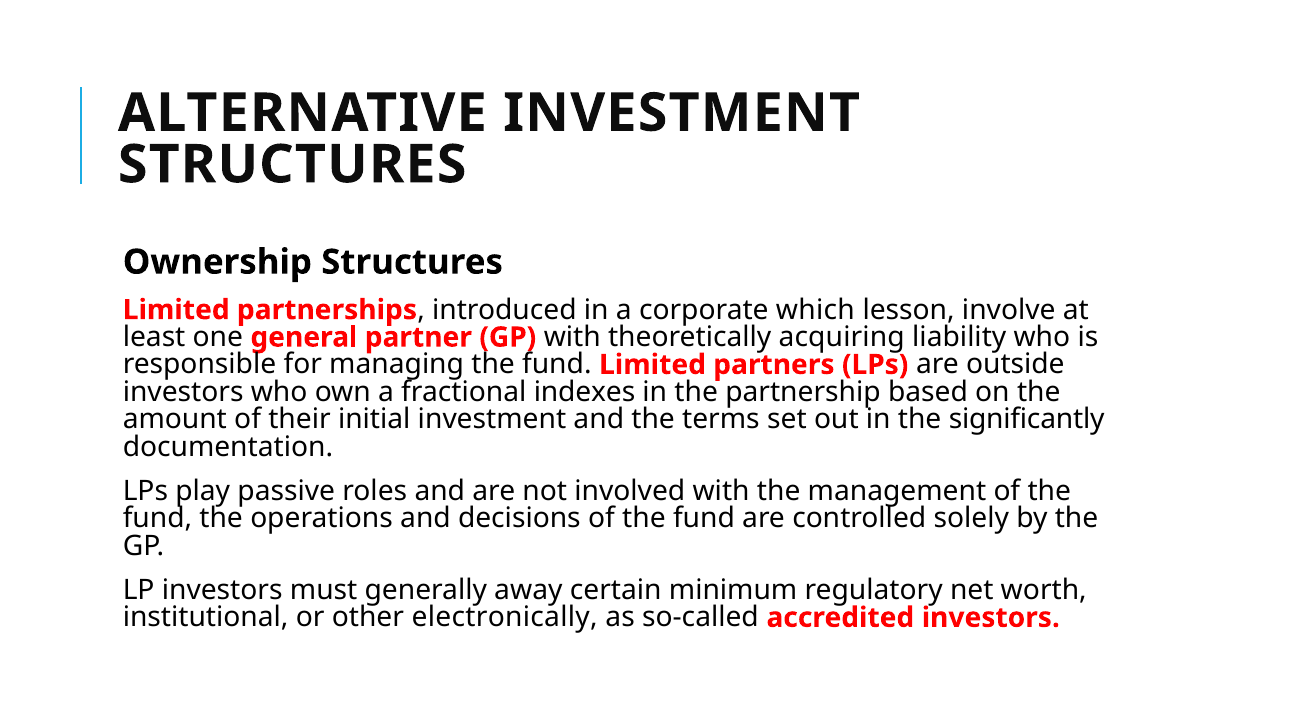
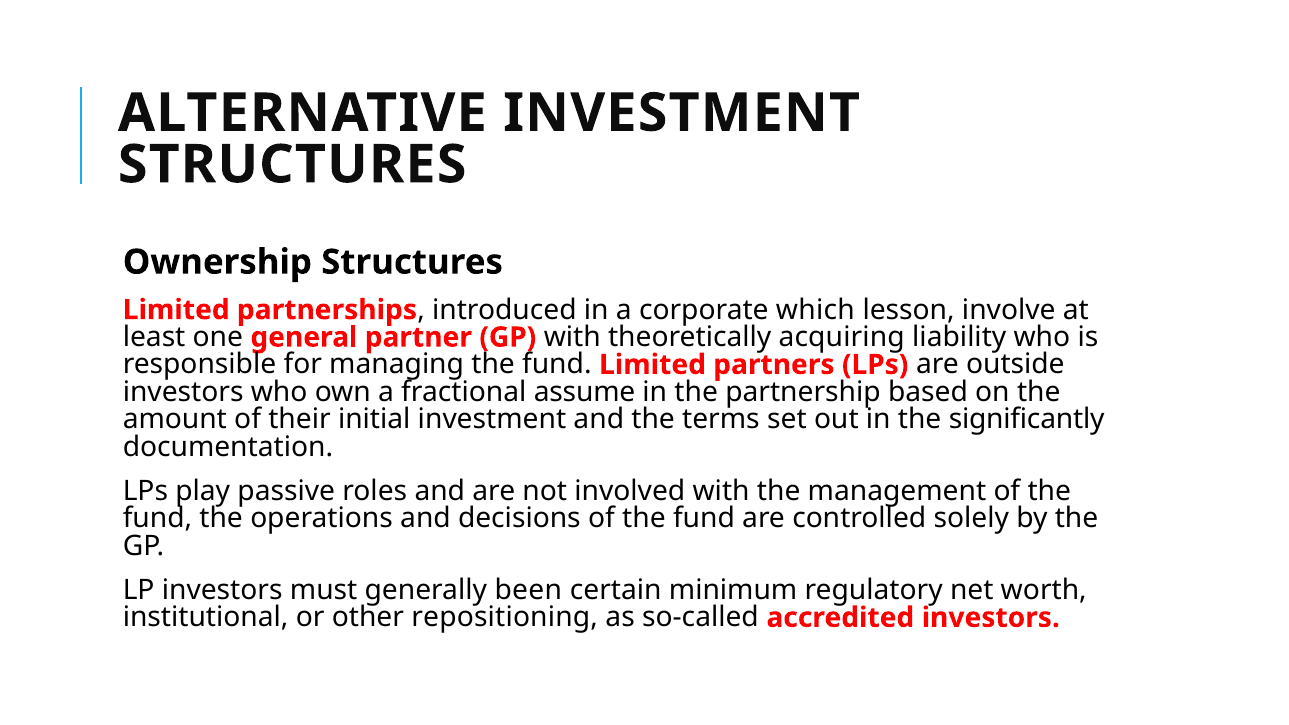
indexes: indexes -> assume
away: away -> been
electronically: electronically -> repositioning
